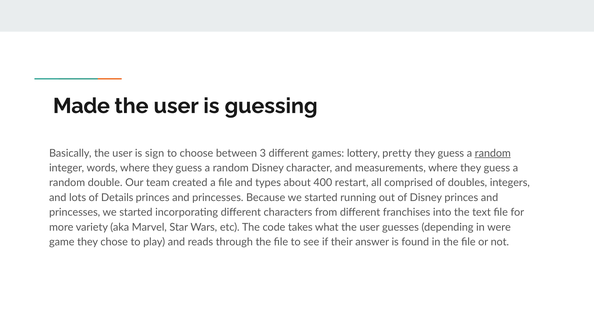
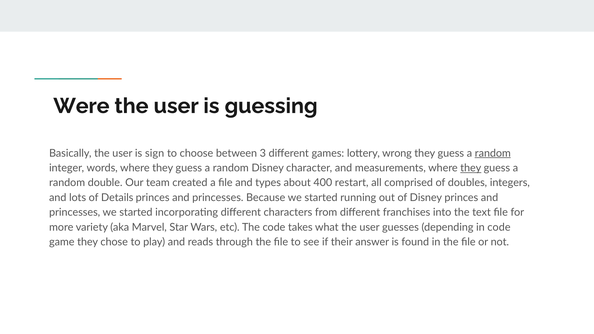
Made: Made -> Were
pretty: pretty -> wrong
they at (471, 168) underline: none -> present
in were: were -> code
